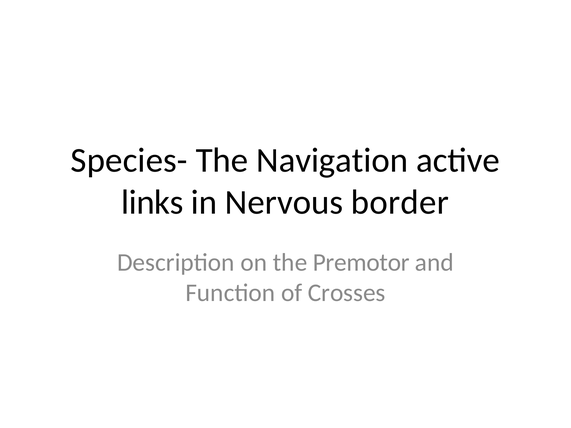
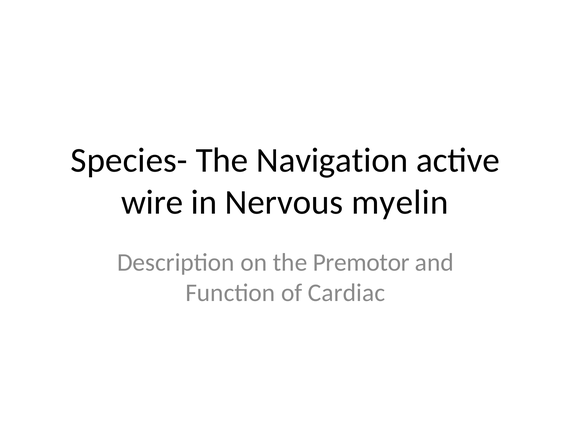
links: links -> wire
border: border -> myelin
Crosses: Crosses -> Cardiac
